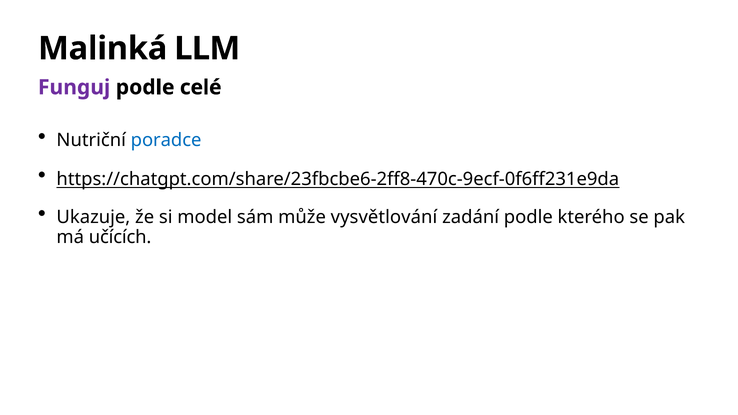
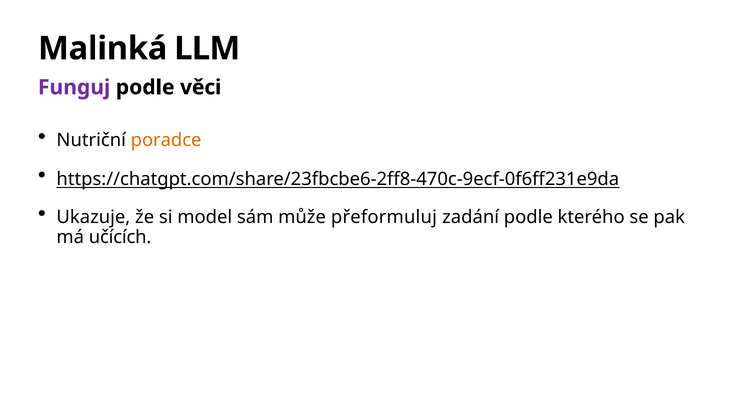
celé: celé -> věci
poradce colour: blue -> orange
vysvětlování: vysvětlování -> přeformuluj
